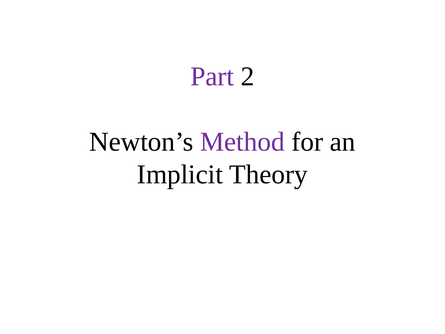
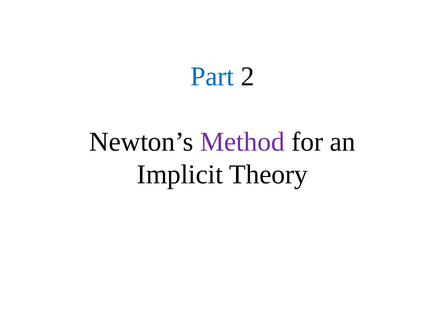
Part colour: purple -> blue
